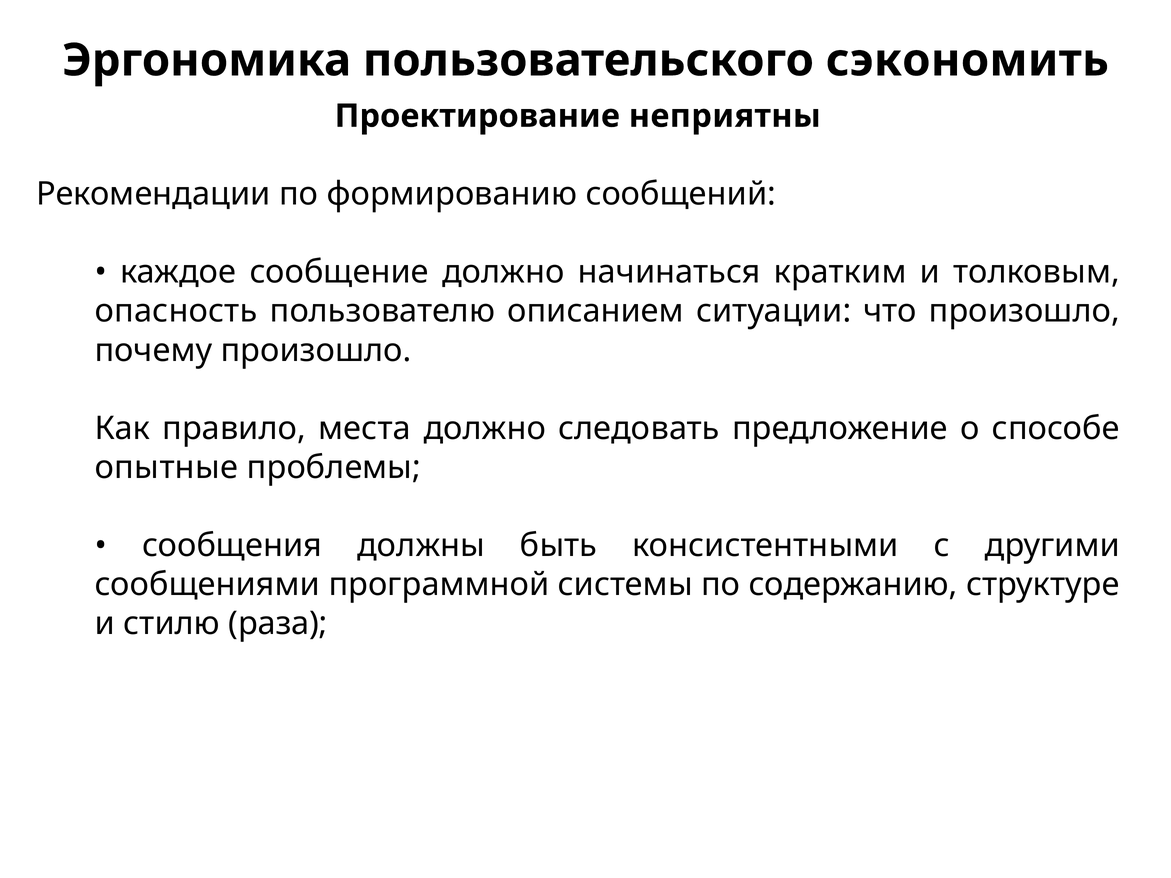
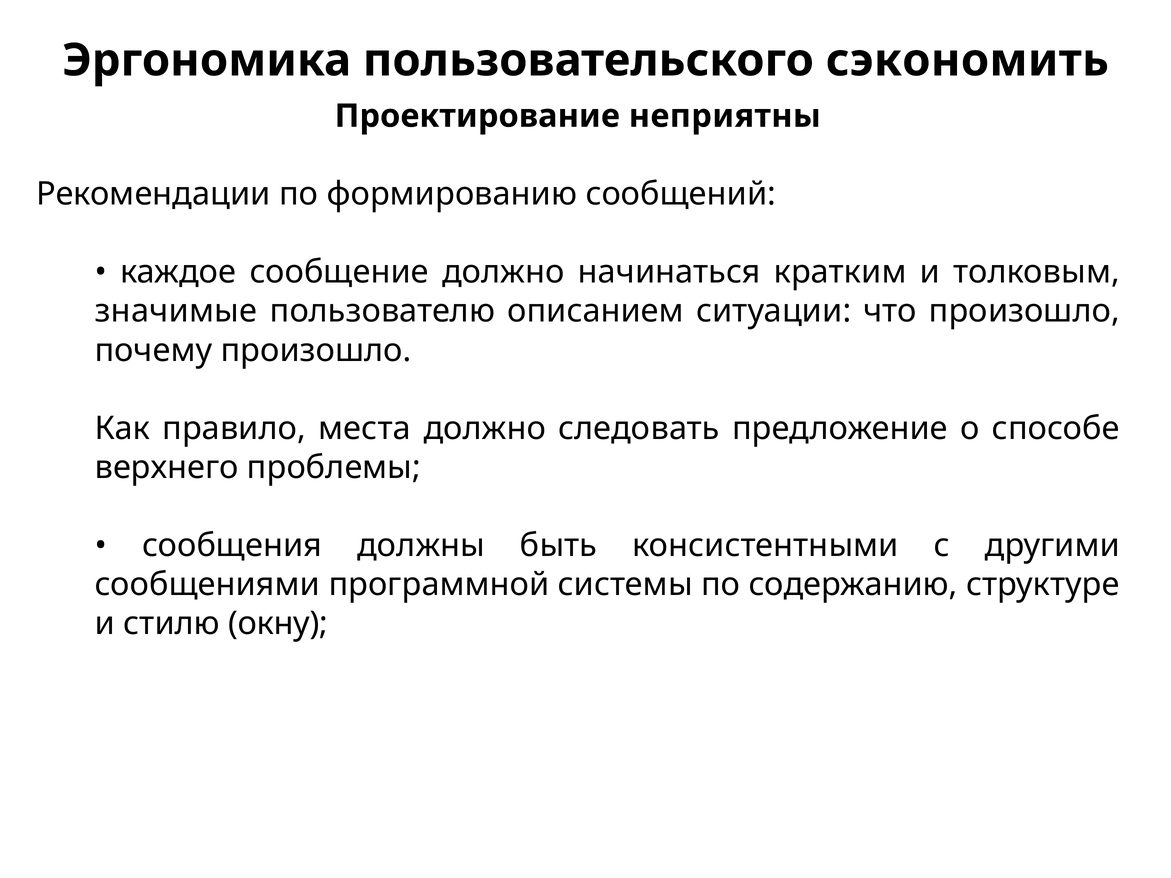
опасность: опасность -> значимые
опытные: опытные -> верхнего
раза: раза -> окну
